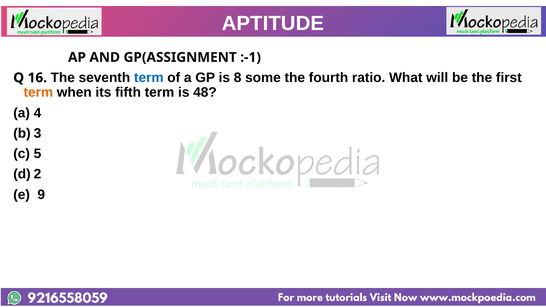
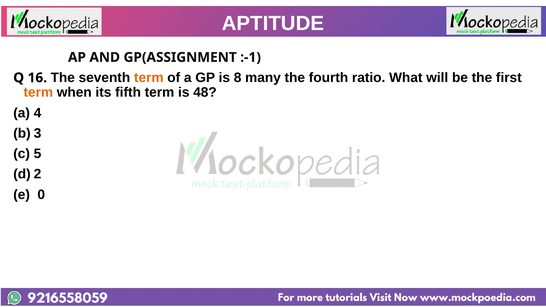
term at (149, 78) colour: blue -> orange
some: some -> many
9: 9 -> 0
